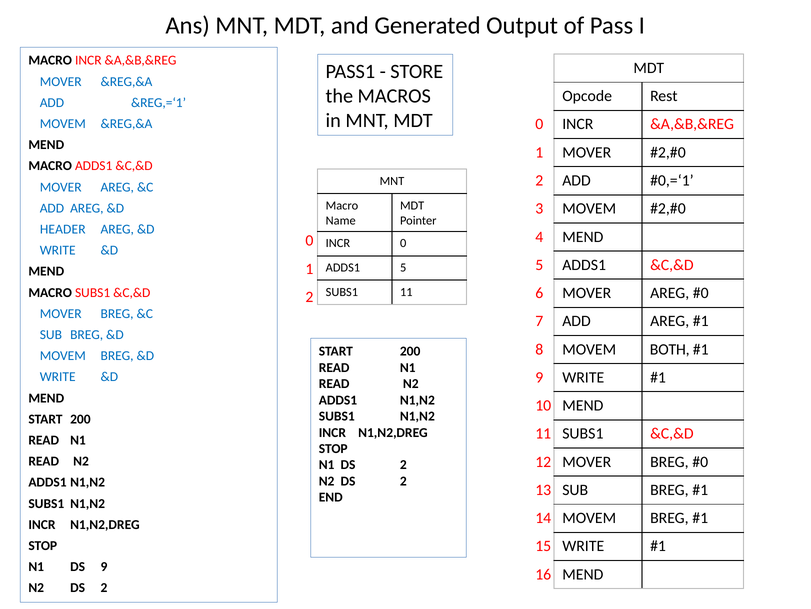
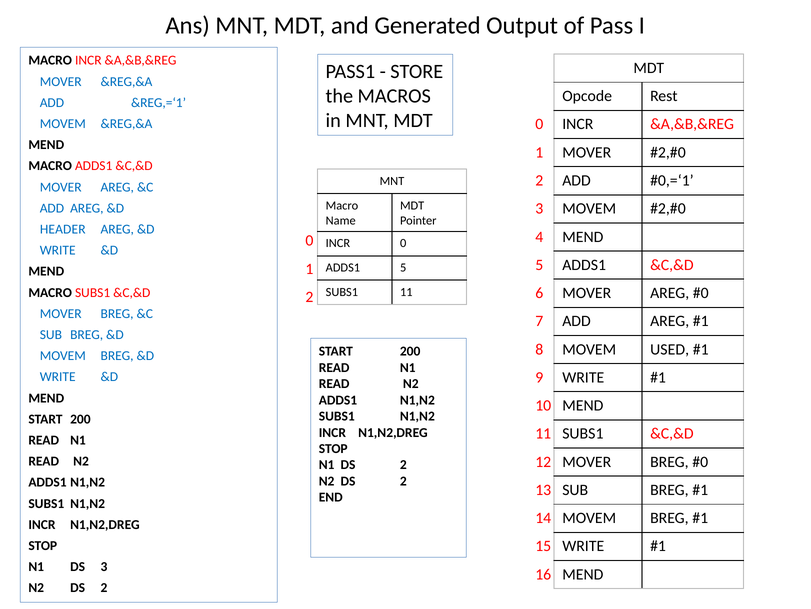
BOTH: BOTH -> USED
DS 9: 9 -> 3
